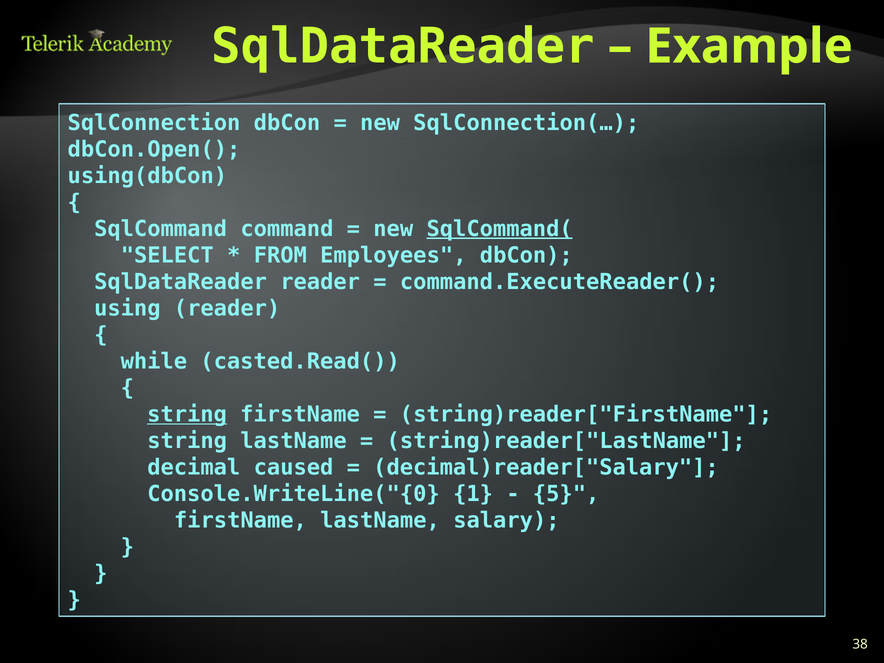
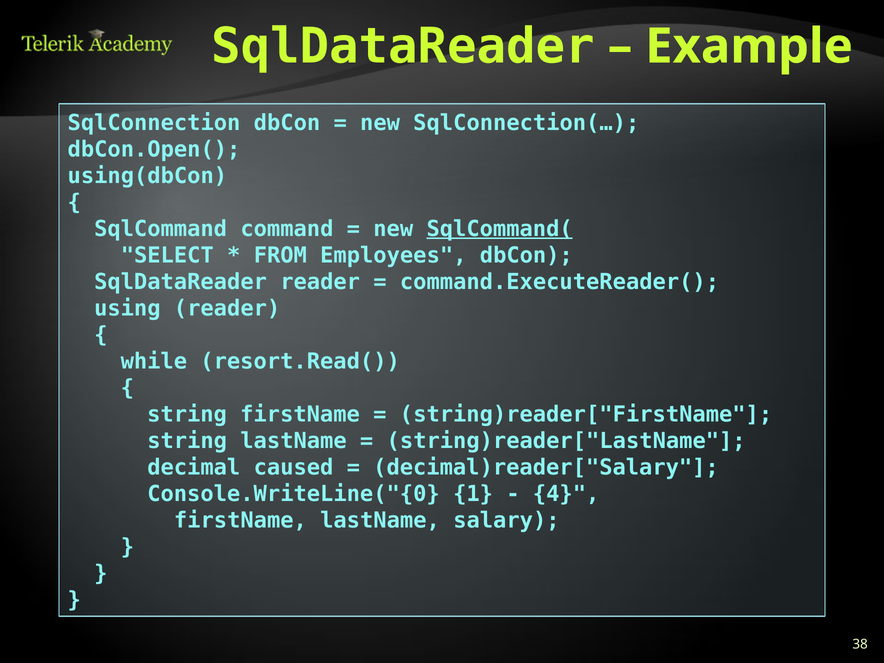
casted.Read(: casted.Read( -> resort.Read(
string at (187, 415) underline: present -> none
5: 5 -> 4
